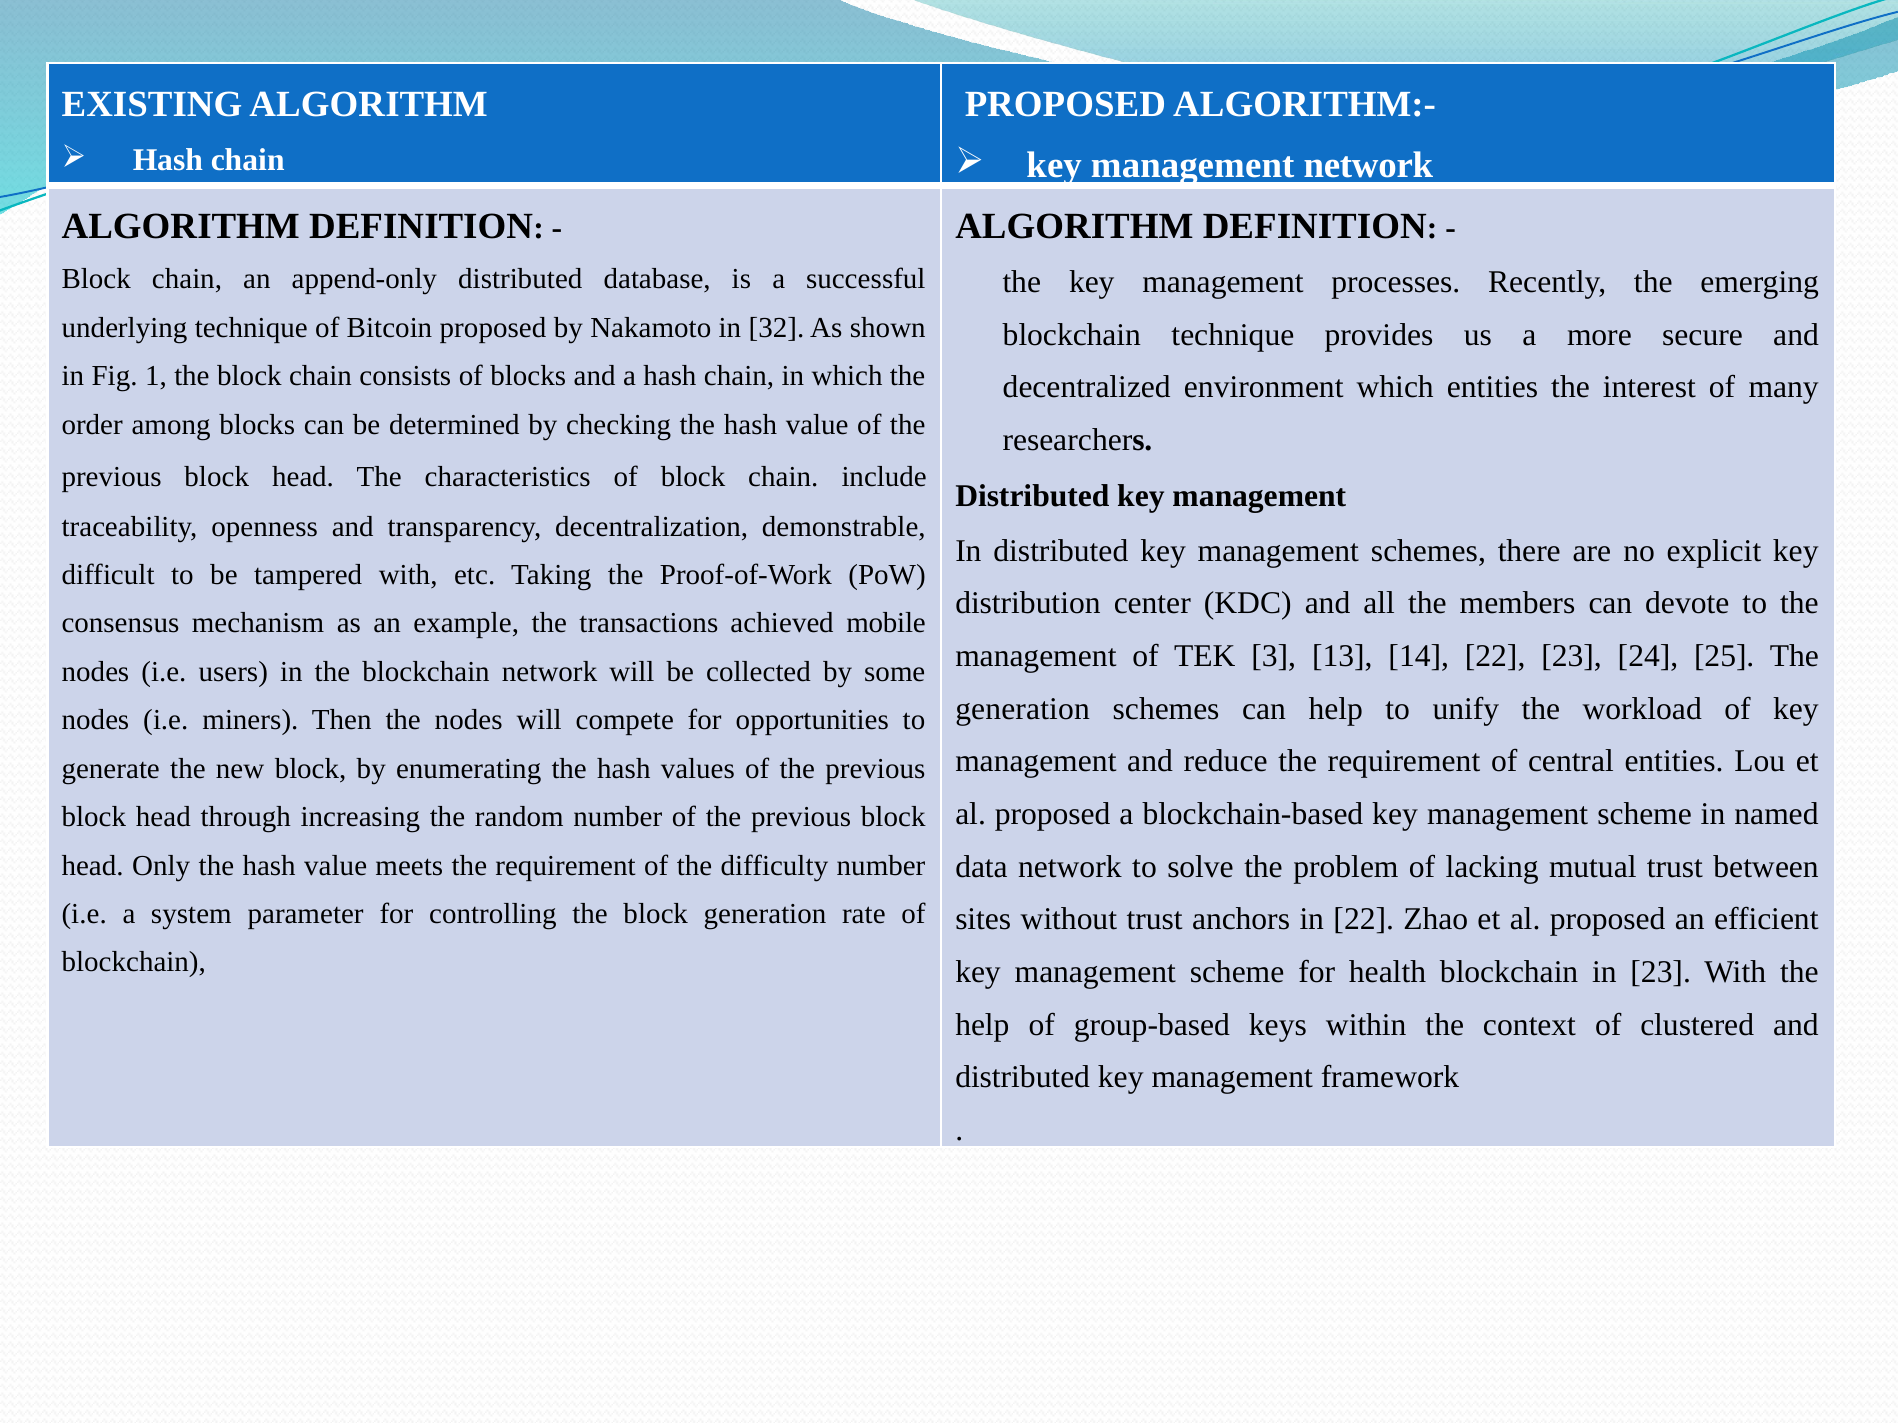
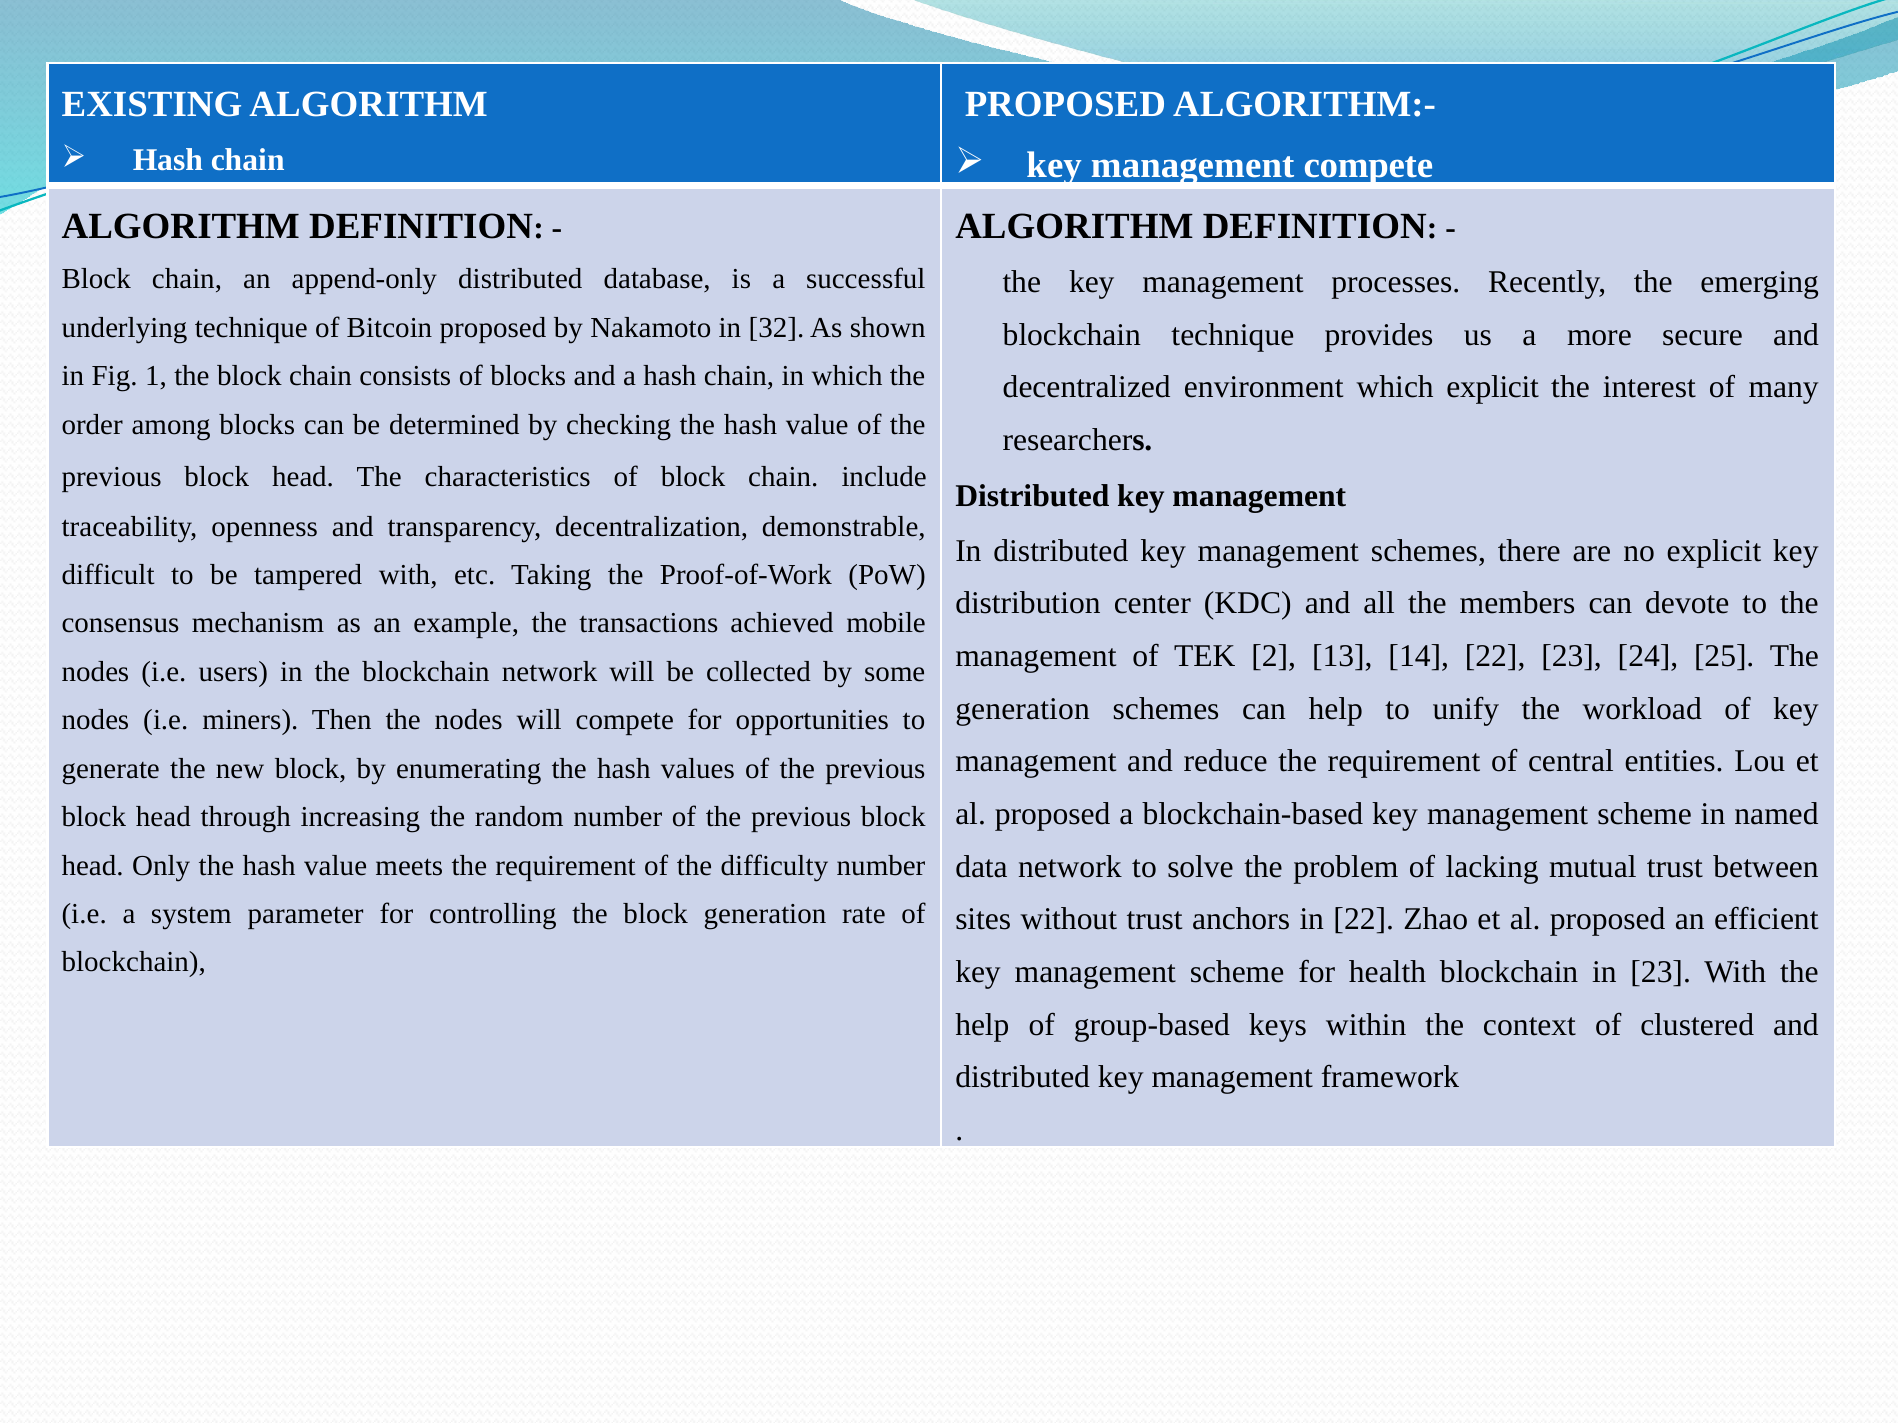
management network: network -> compete
which entities: entities -> explicit
3: 3 -> 2
